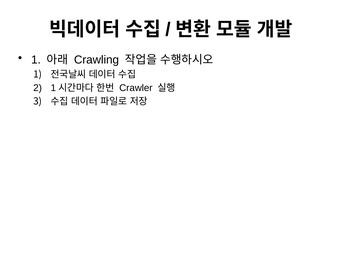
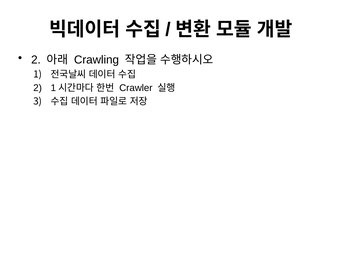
1 at (36, 60): 1 -> 2
